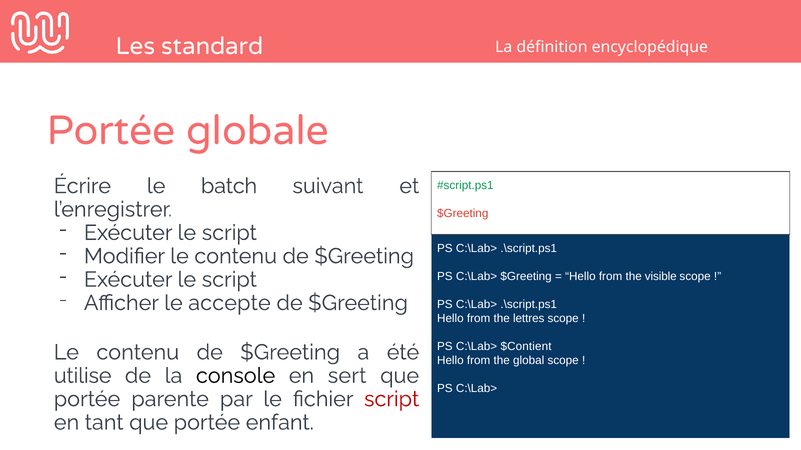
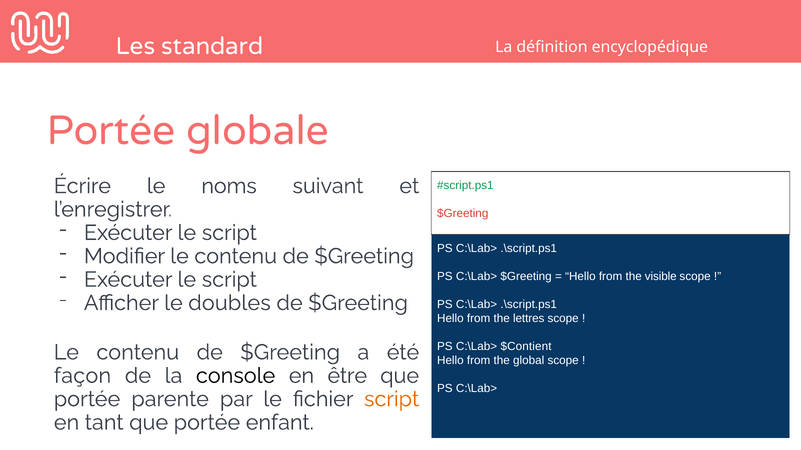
batch: batch -> noms
accepte: accepte -> doubles
utilise: utilise -> façon
sert: sert -> être
script at (392, 400) colour: red -> orange
